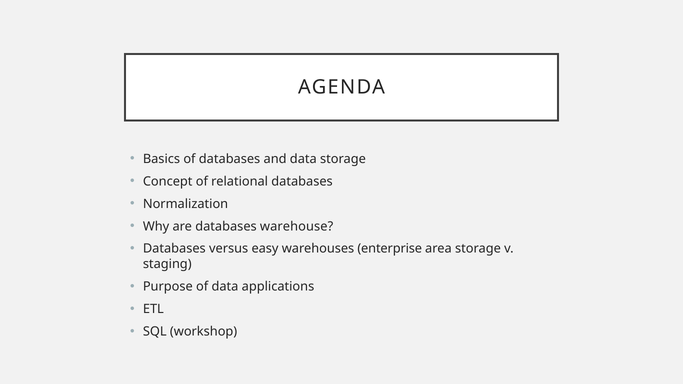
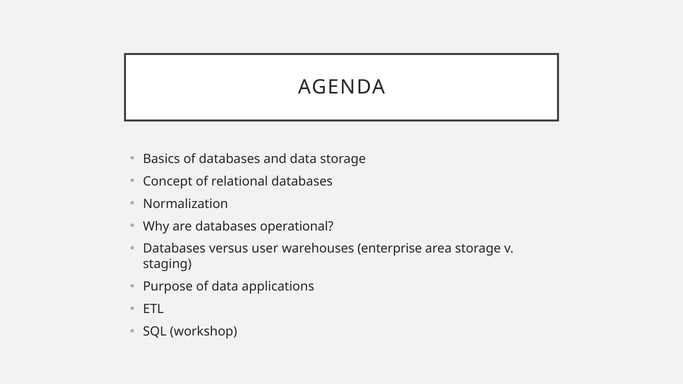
warehouse: warehouse -> operational
easy: easy -> user
